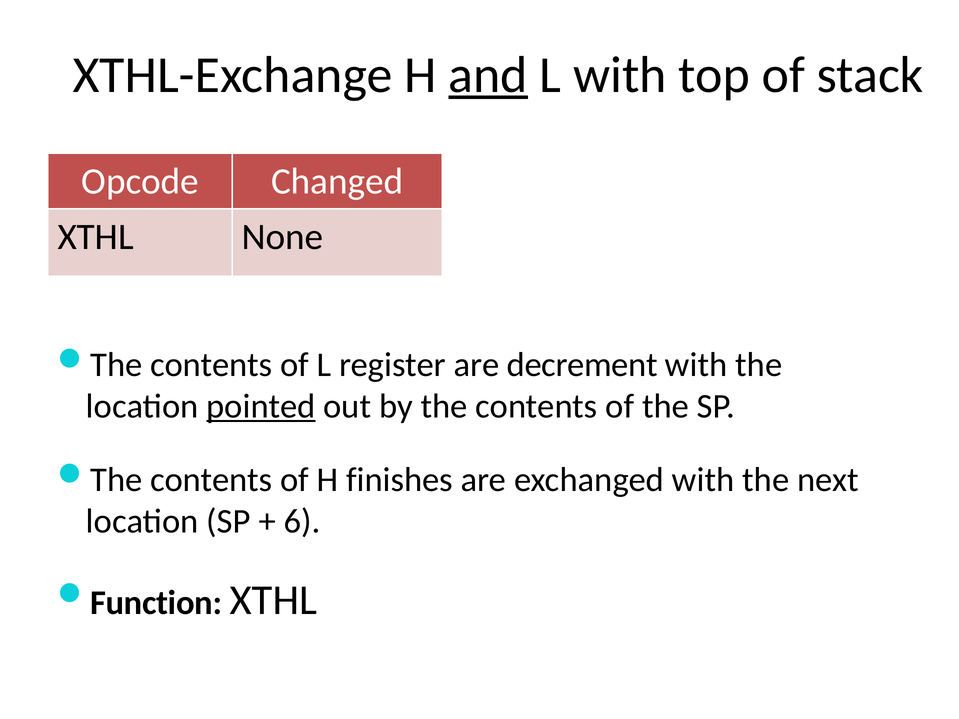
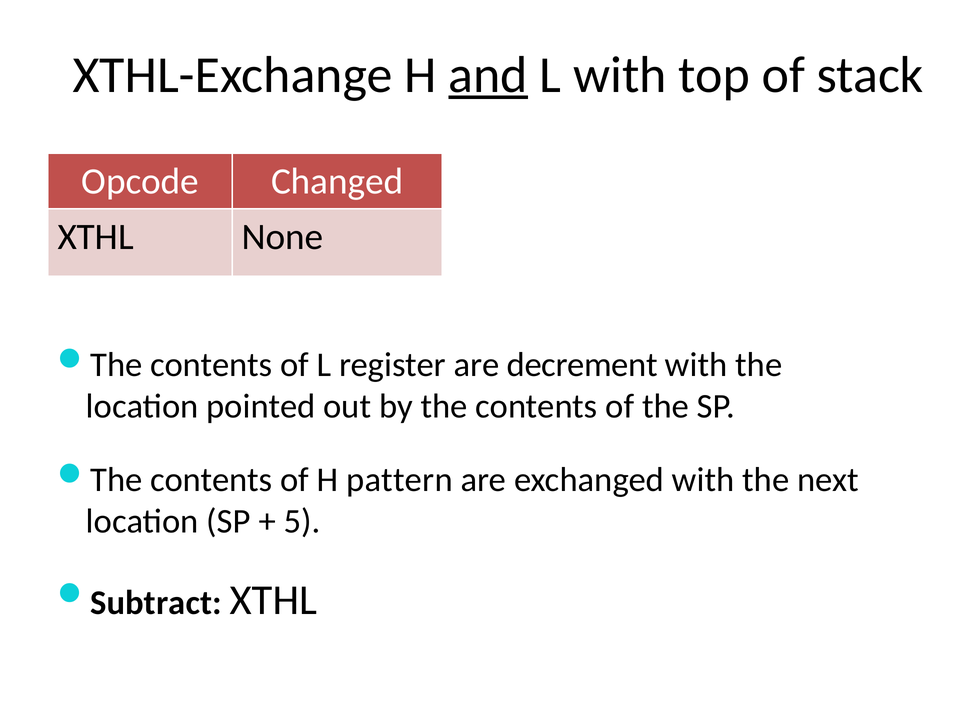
pointed underline: present -> none
finishes: finishes -> pattern
6: 6 -> 5
Function: Function -> Subtract
